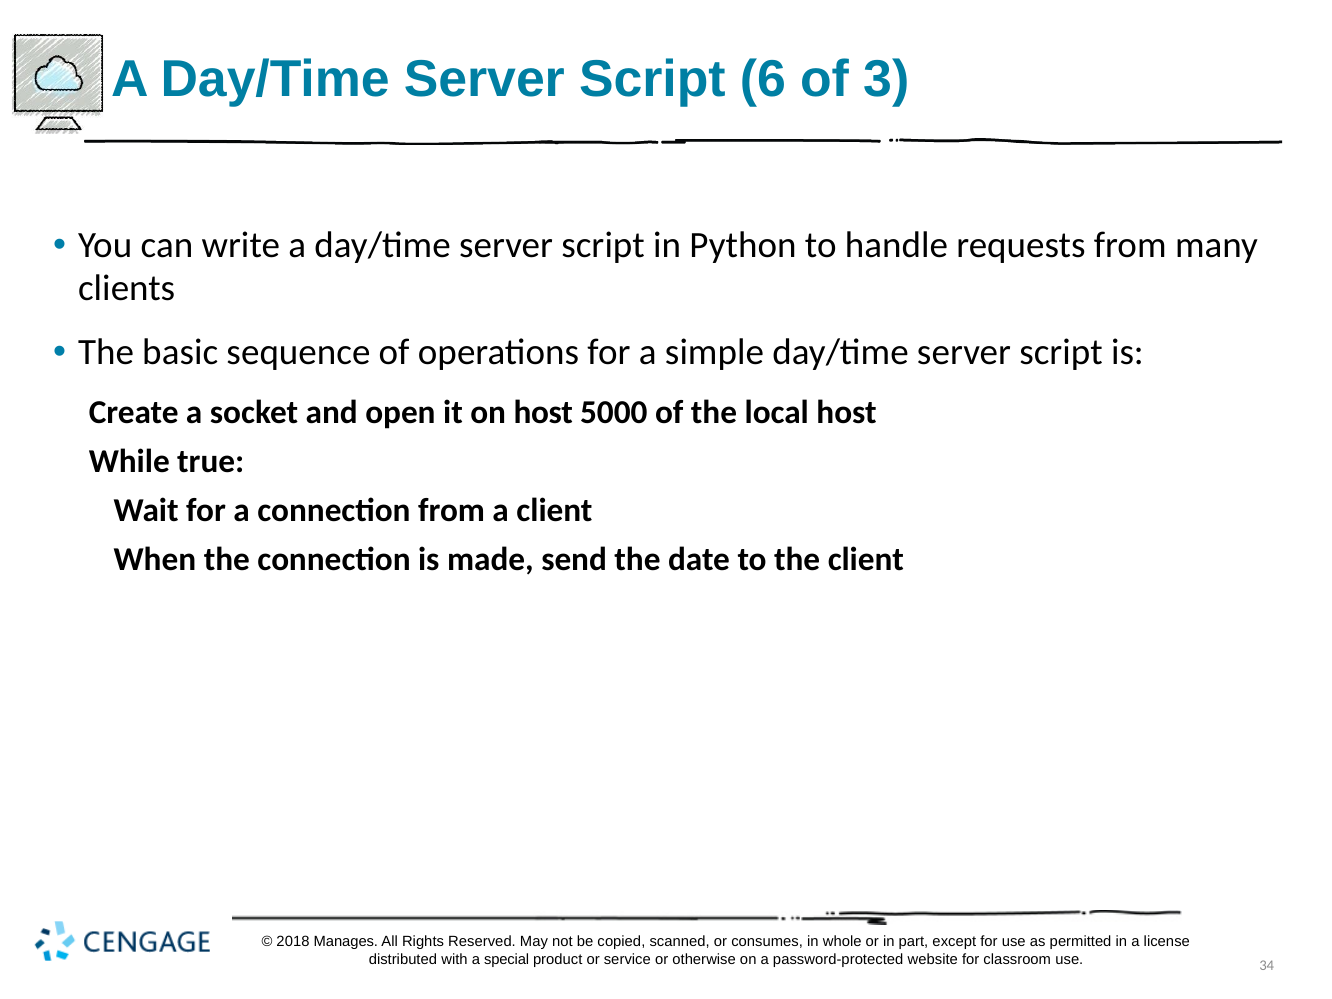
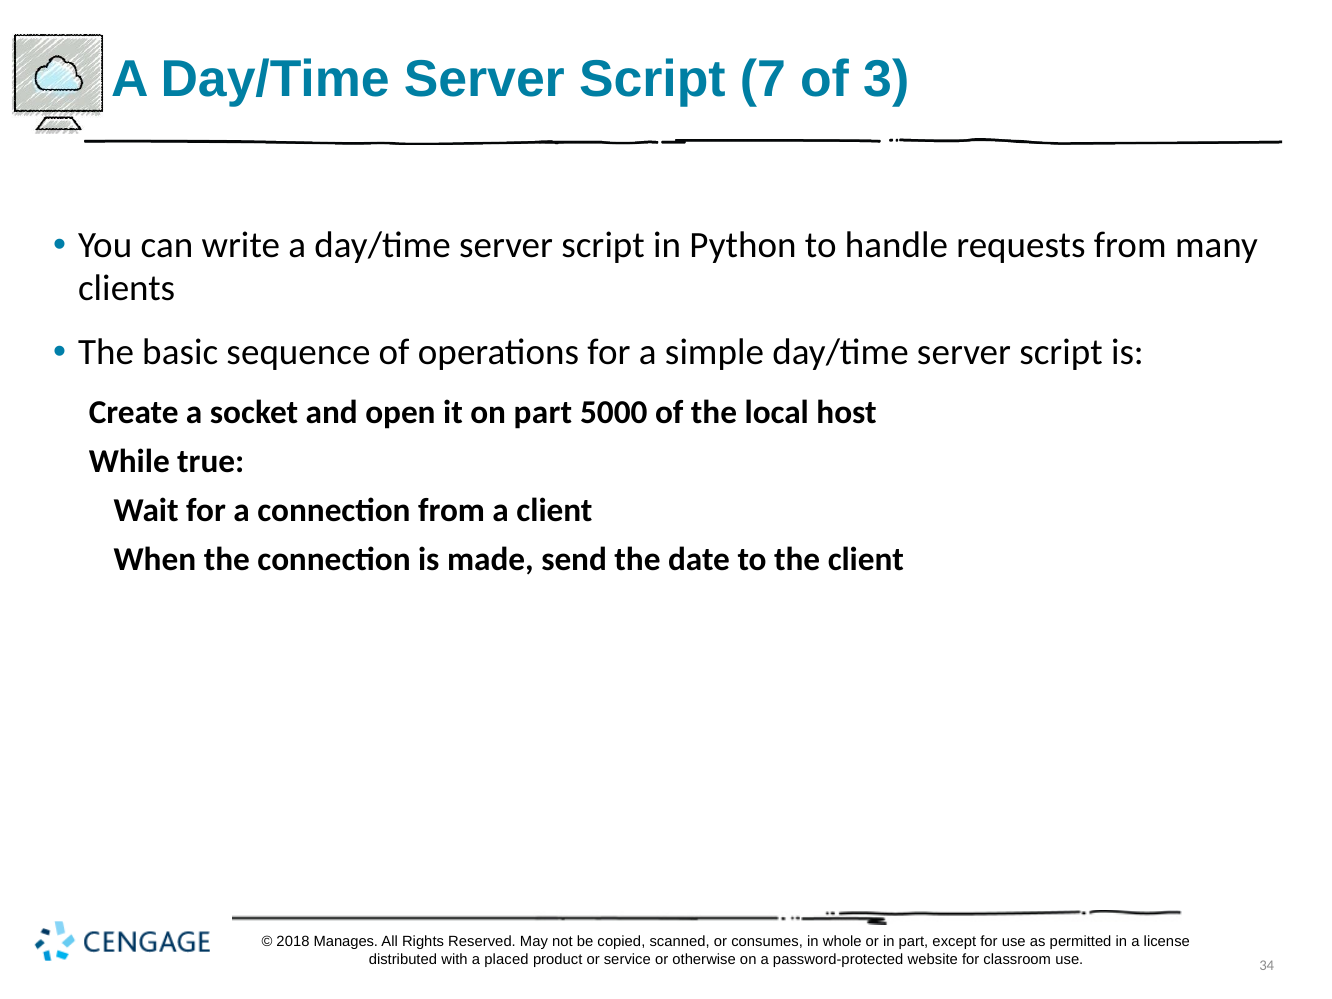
6: 6 -> 7
on host: host -> part
special: special -> placed
